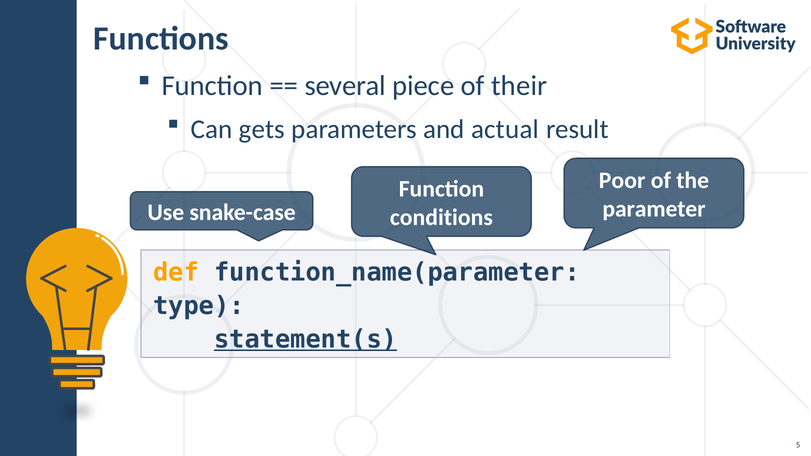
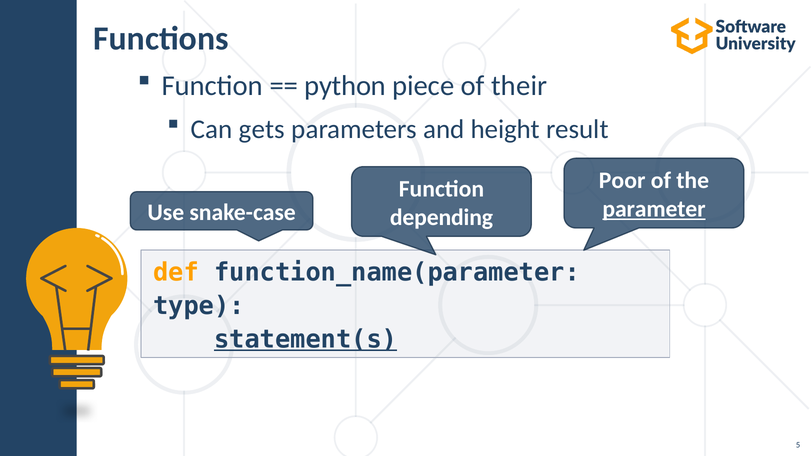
several: several -> python
actual: actual -> height
parameter underline: none -> present
conditions: conditions -> depending
